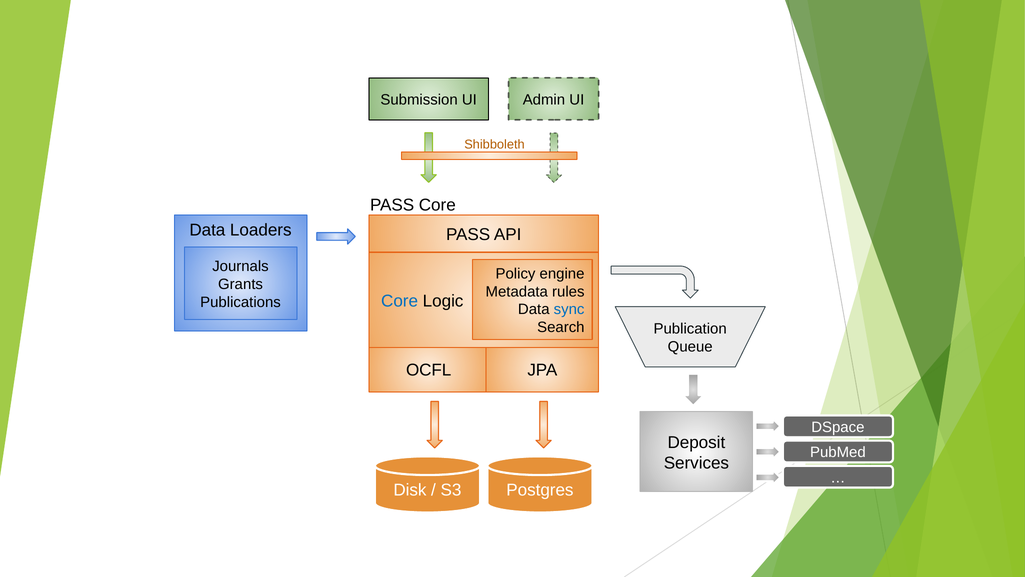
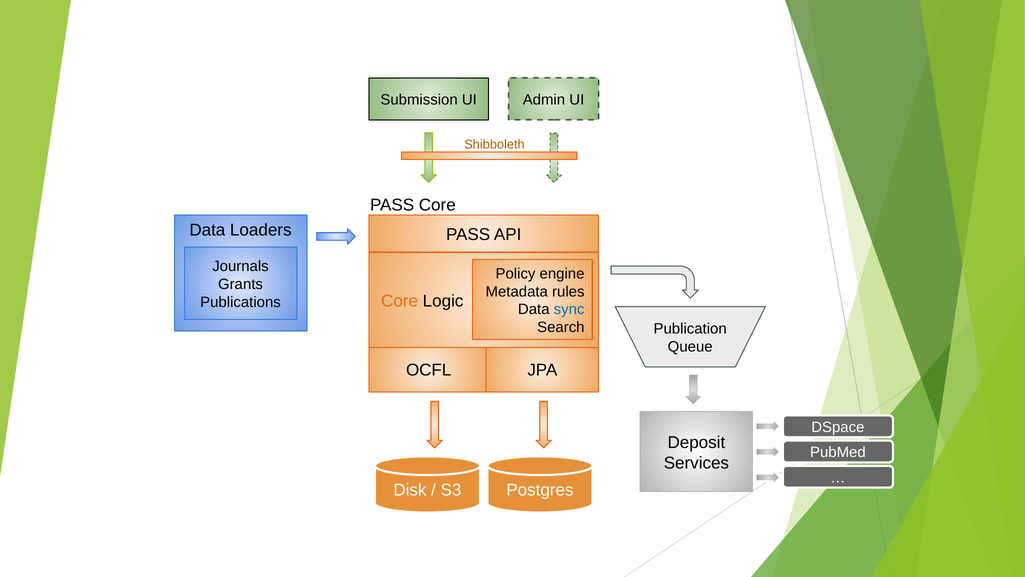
Core at (400, 301) colour: blue -> orange
